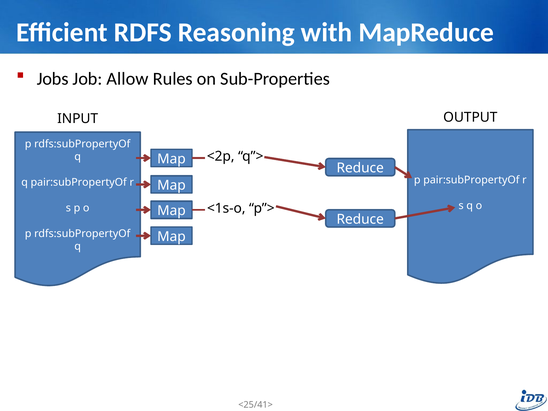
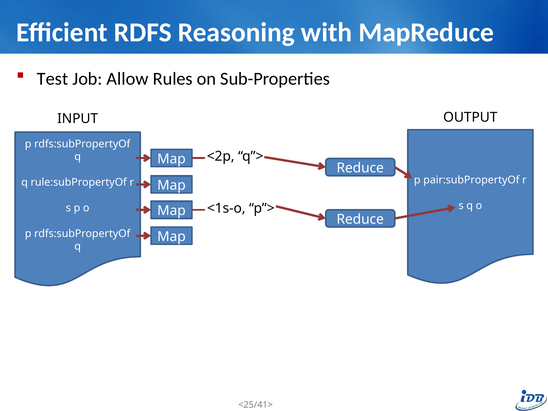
Jobs: Jobs -> Test
q pair:subPropertyOf: pair:subPropertyOf -> rule:subPropertyOf
